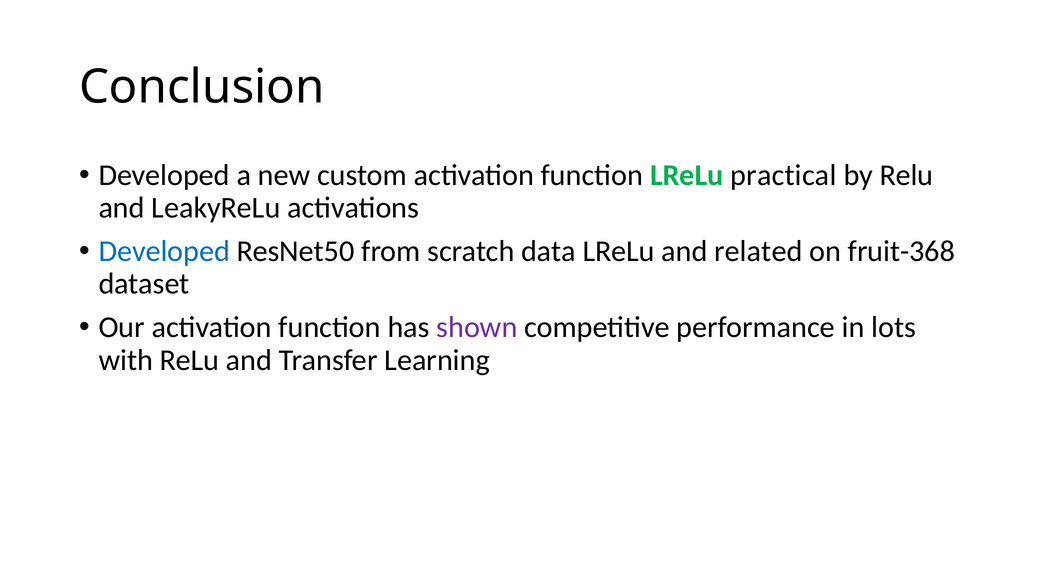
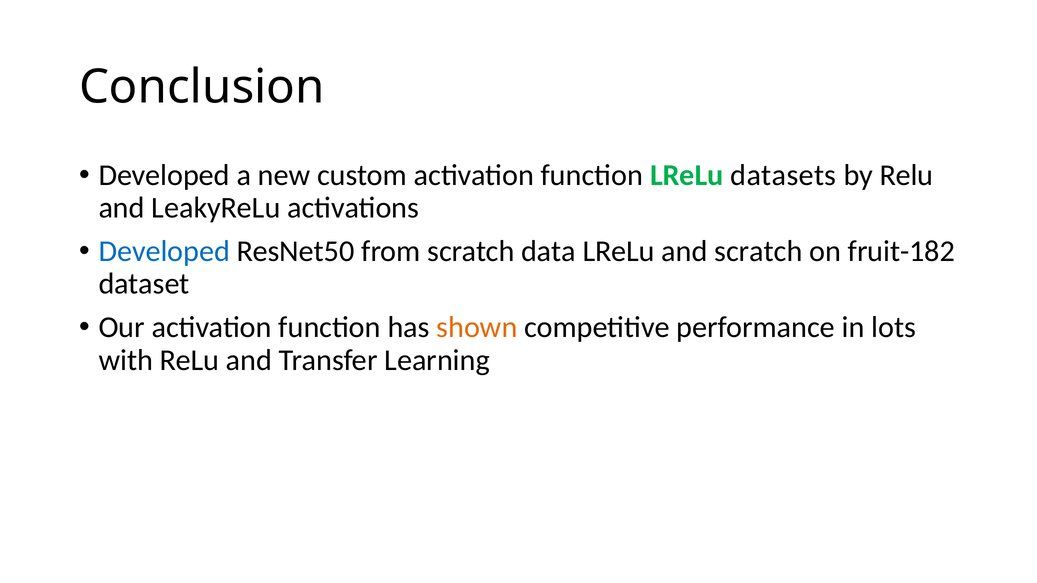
practical: practical -> datasets
and related: related -> scratch
fruit-368: fruit-368 -> fruit-182
shown colour: purple -> orange
